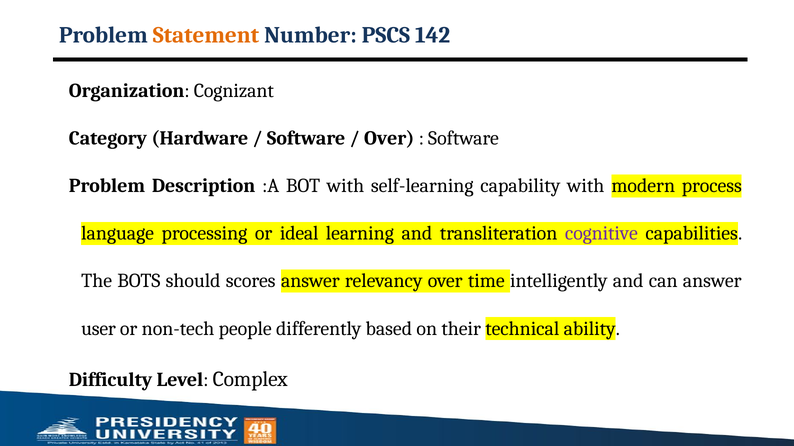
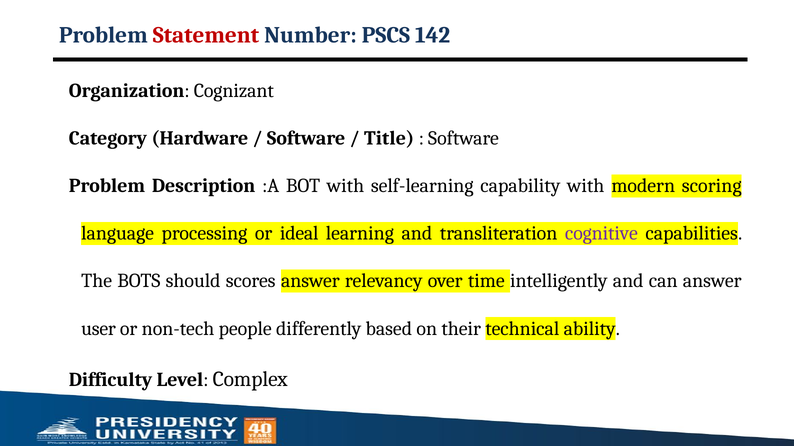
Statement colour: orange -> red
Over at (389, 138): Over -> Title
process: process -> scoring
